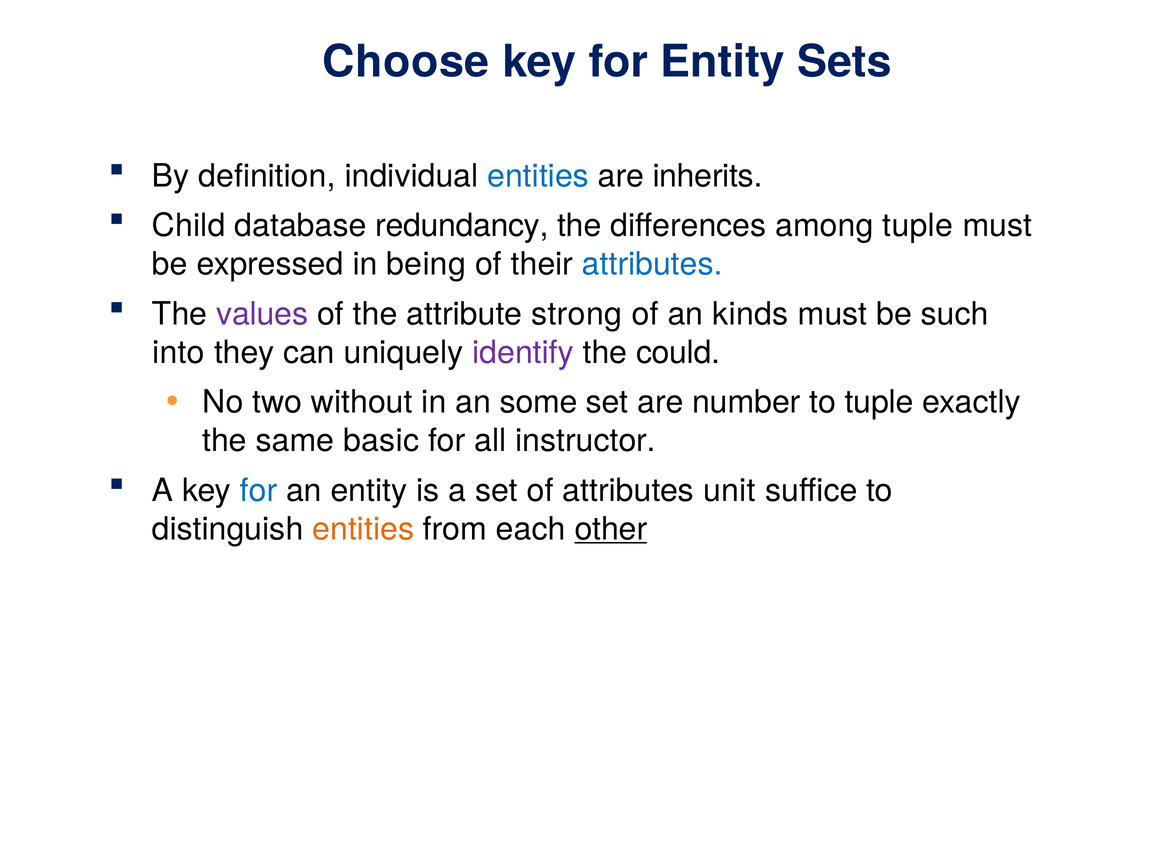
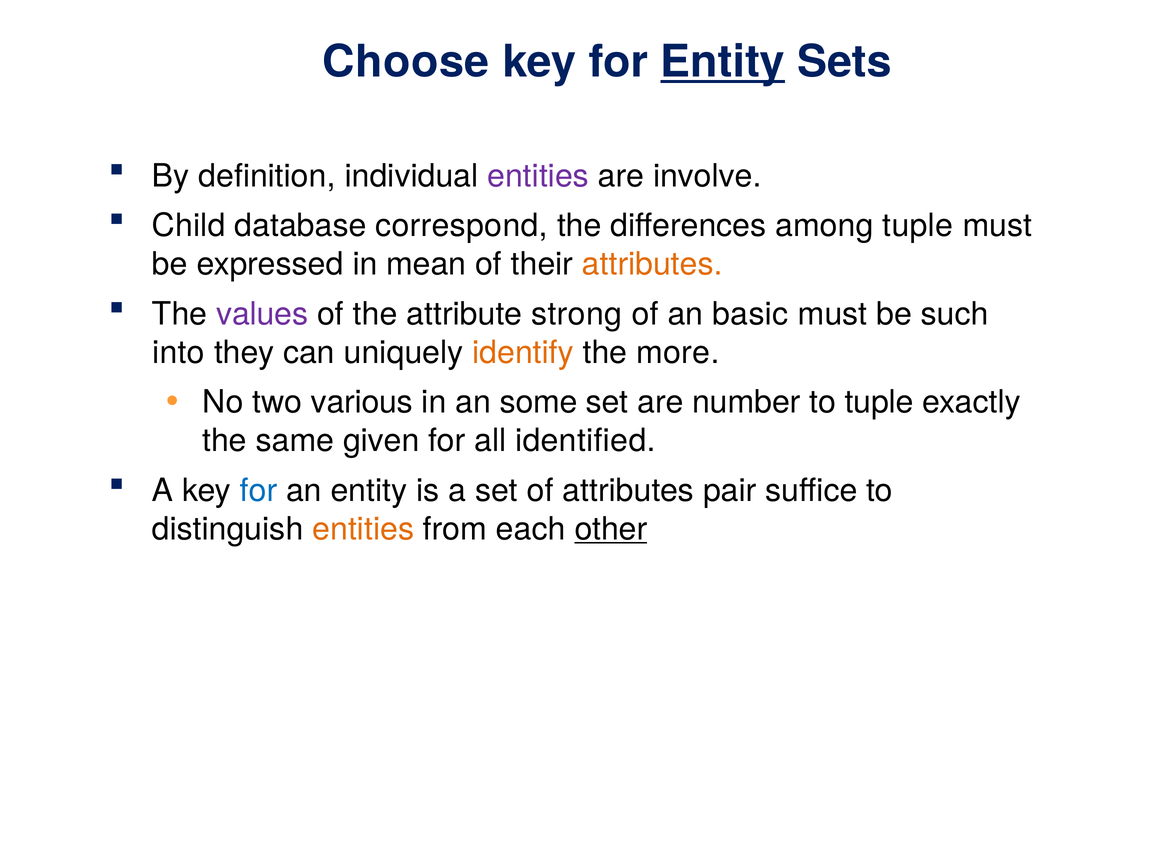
Entity at (723, 62) underline: none -> present
entities at (538, 176) colour: blue -> purple
inherits: inherits -> involve
redundancy: redundancy -> correspond
being: being -> mean
attributes at (652, 264) colour: blue -> orange
kinds: kinds -> basic
identify colour: purple -> orange
could: could -> more
without: without -> various
basic: basic -> given
instructor: instructor -> identified
unit: unit -> pair
